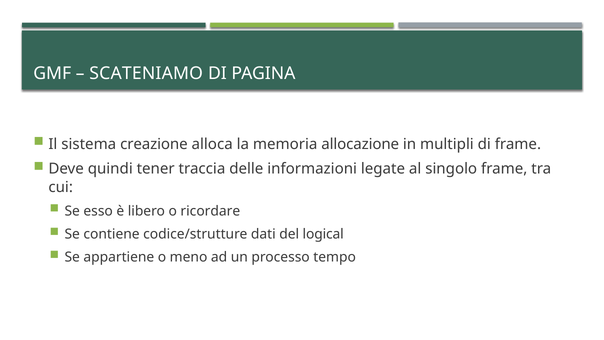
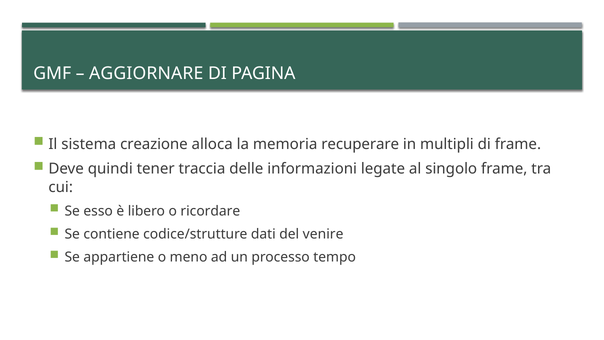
SCATENIAMO: SCATENIAMO -> AGGIORNARE
allocazione: allocazione -> recuperare
logical: logical -> venire
